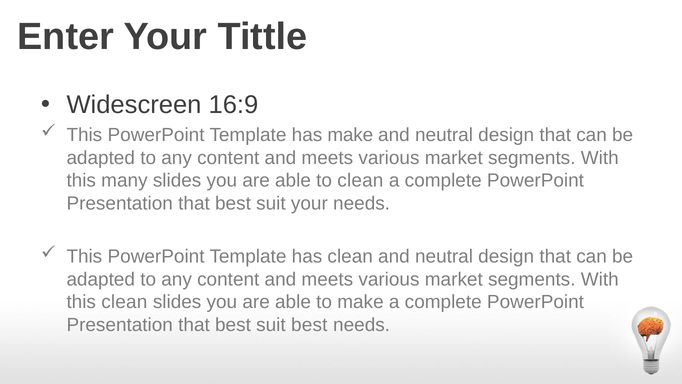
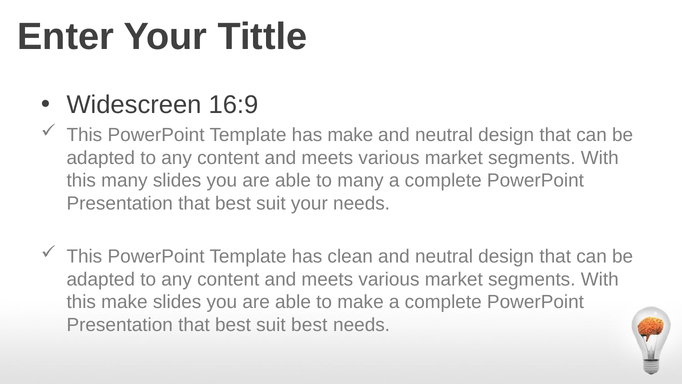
to clean: clean -> many
this clean: clean -> make
